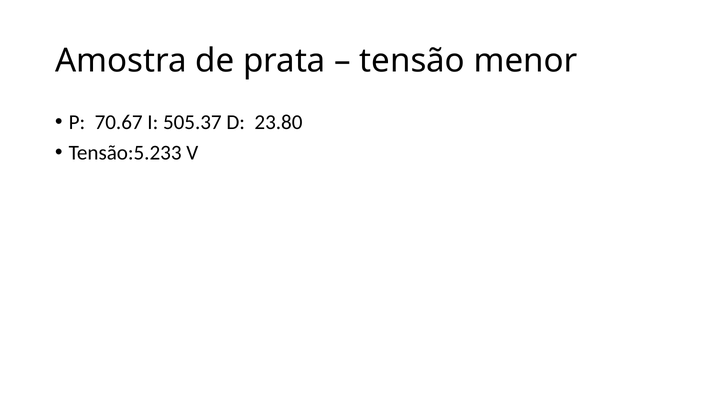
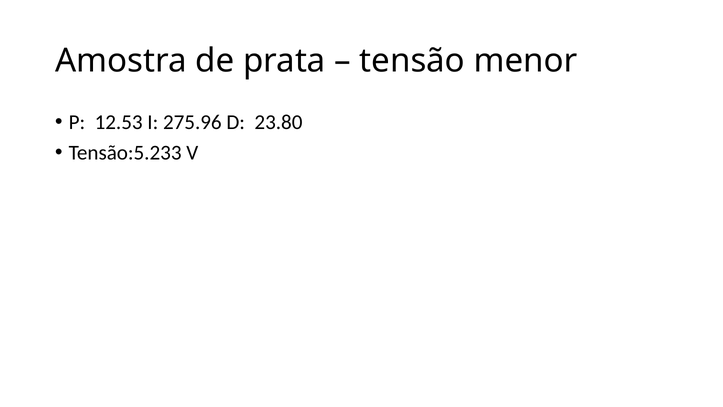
70.67: 70.67 -> 12.53
505.37: 505.37 -> 275.96
